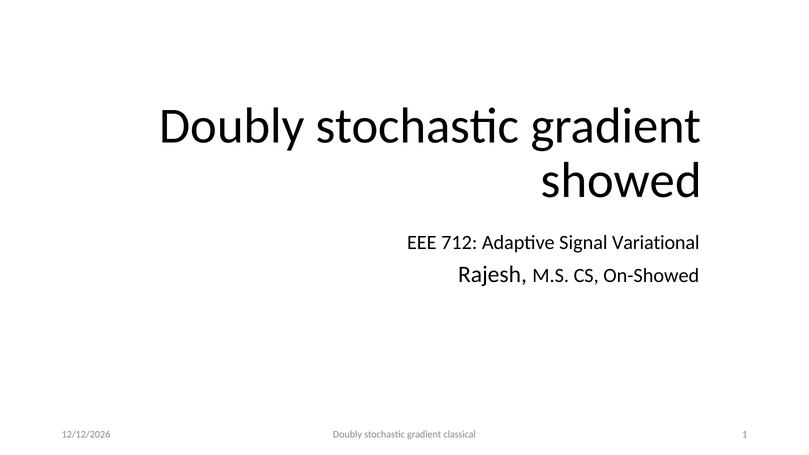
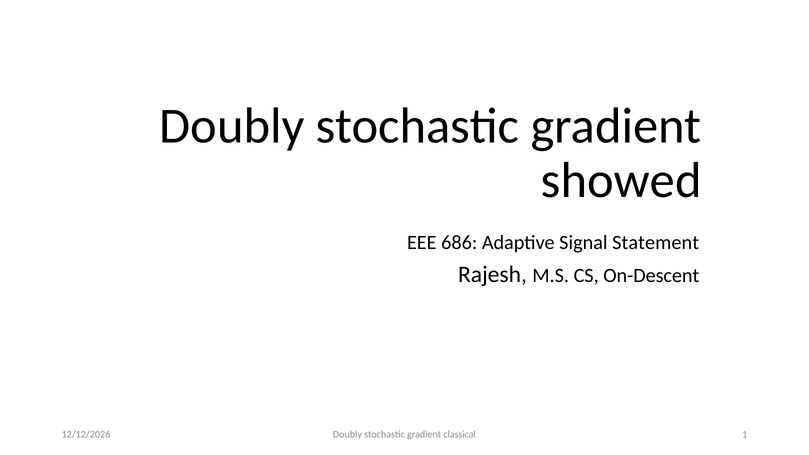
712: 712 -> 686
Variational: Variational -> Statement
On-Showed: On-Showed -> On-Descent
